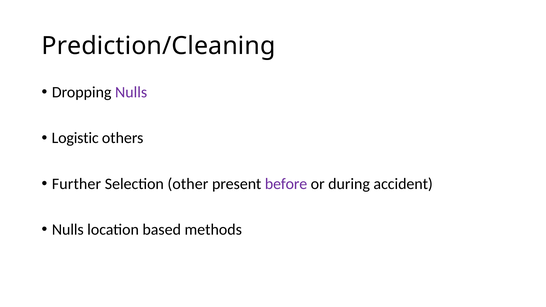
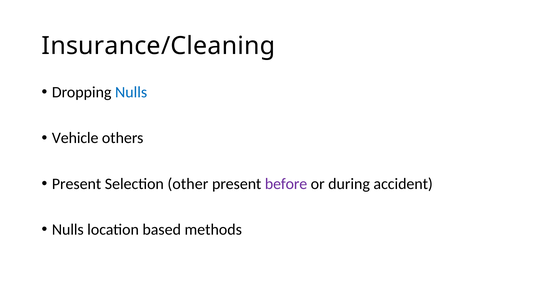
Prediction/Cleaning: Prediction/Cleaning -> Insurance/Cleaning
Nulls at (131, 92) colour: purple -> blue
Logistic: Logistic -> Vehicle
Further at (76, 184): Further -> Present
